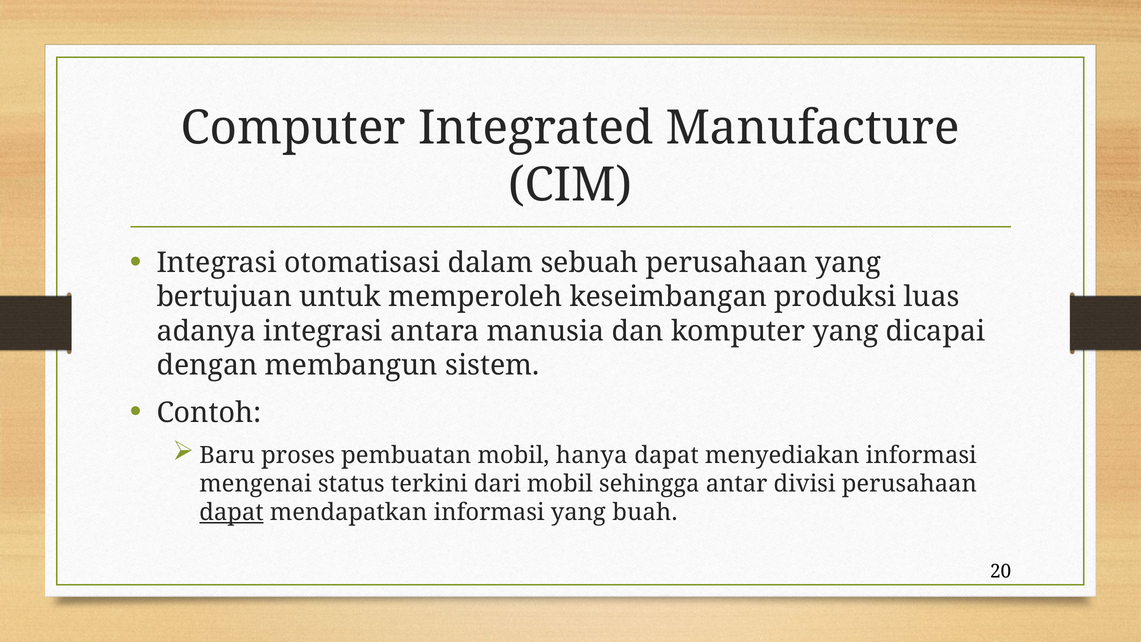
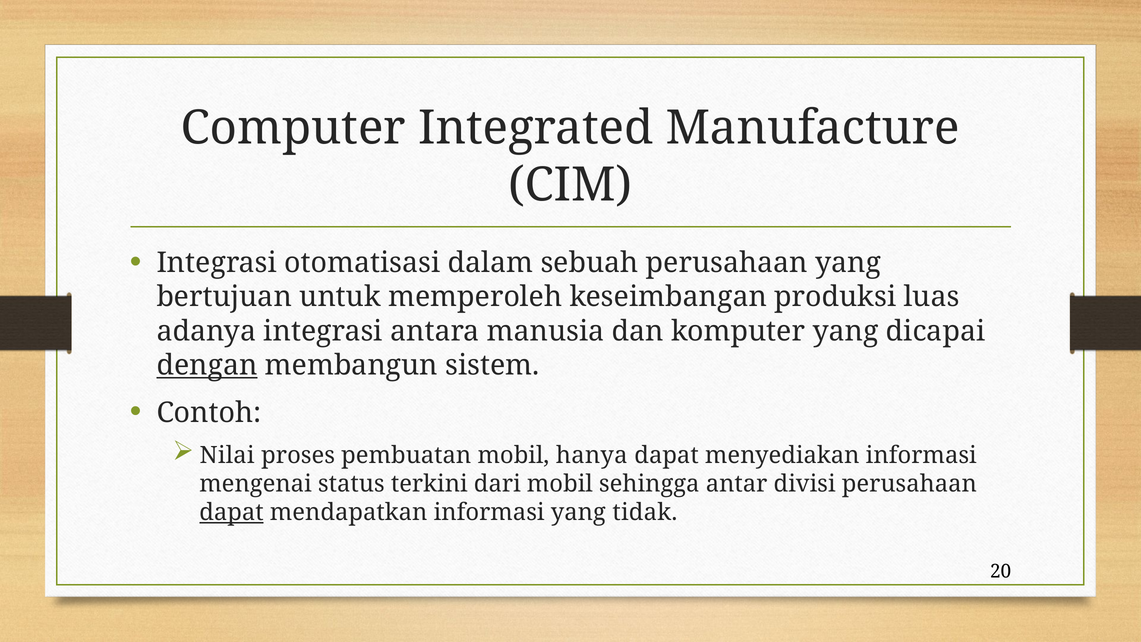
dengan underline: none -> present
Baru: Baru -> Nilai
buah: buah -> tidak
